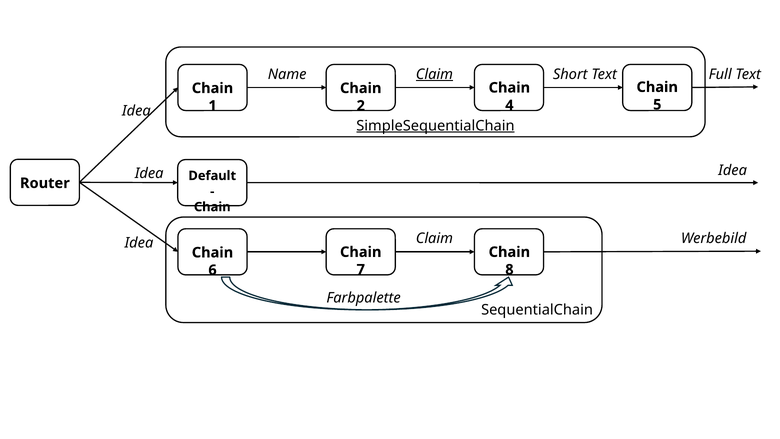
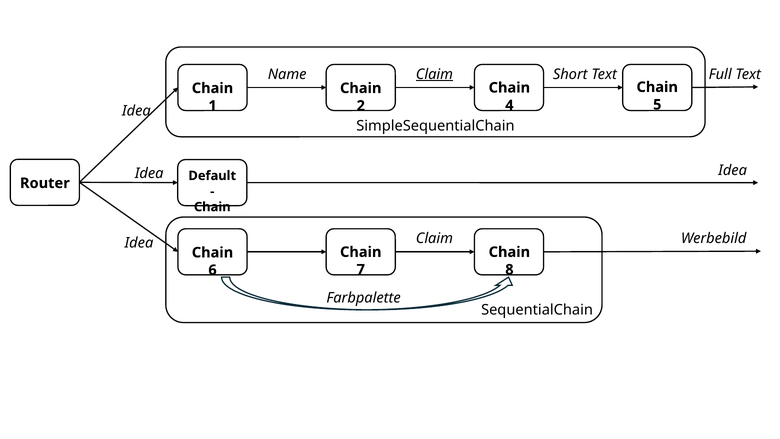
SimpleSequentialChain underline: present -> none
